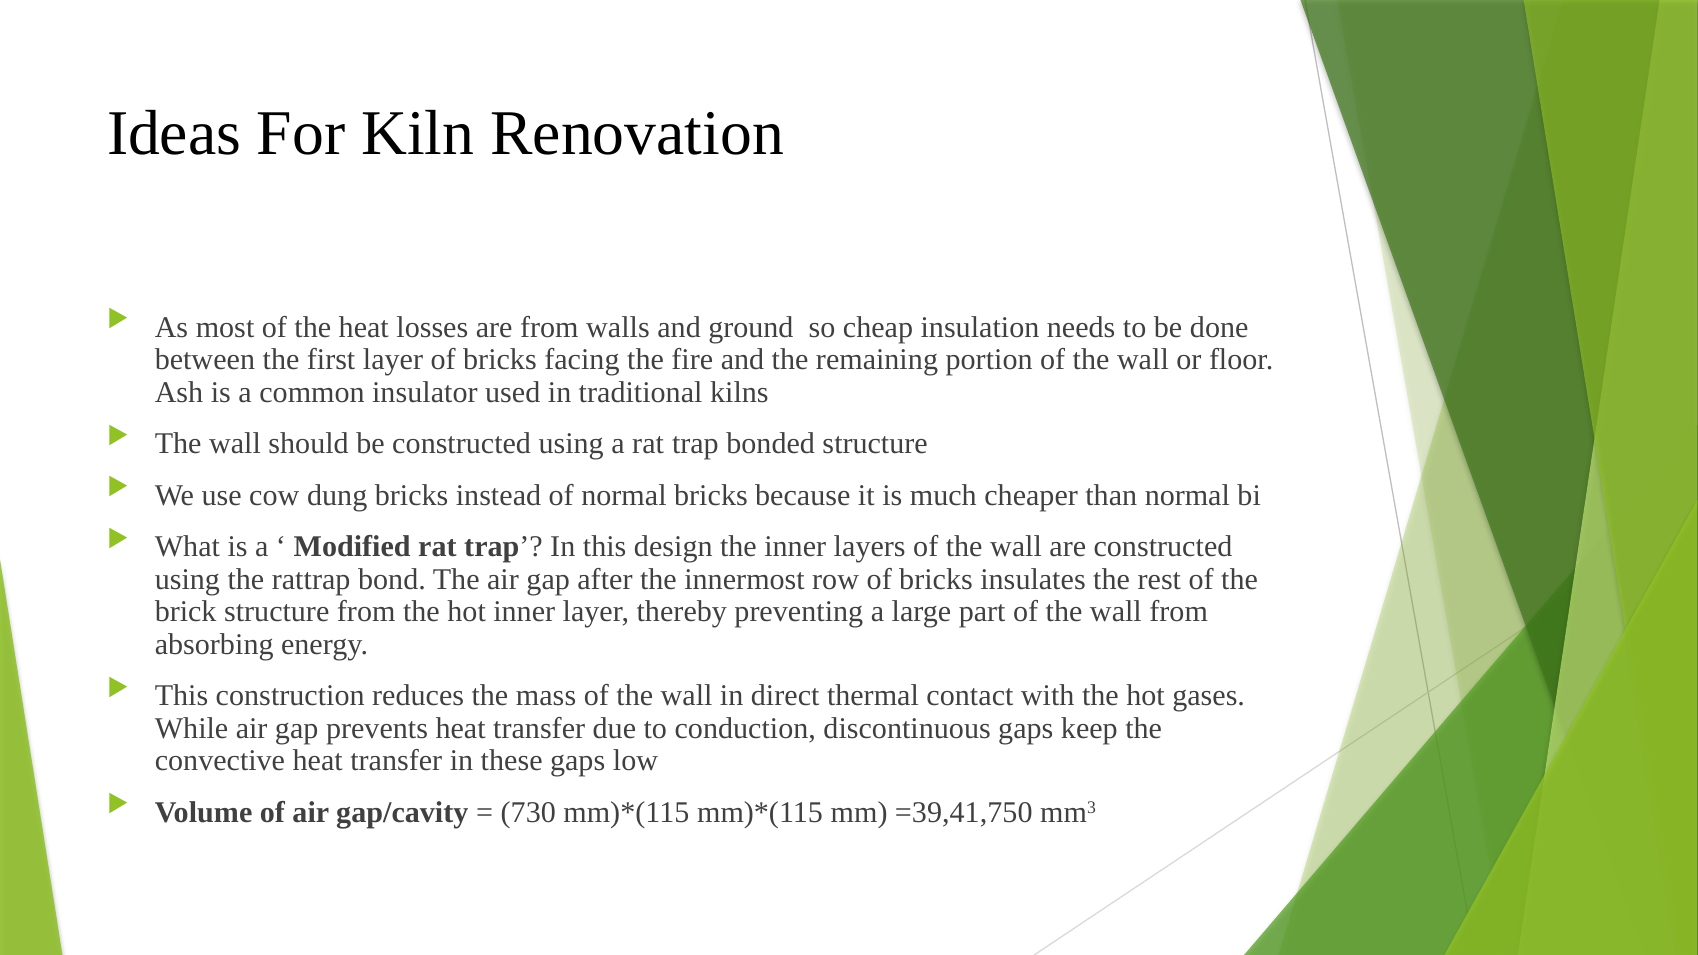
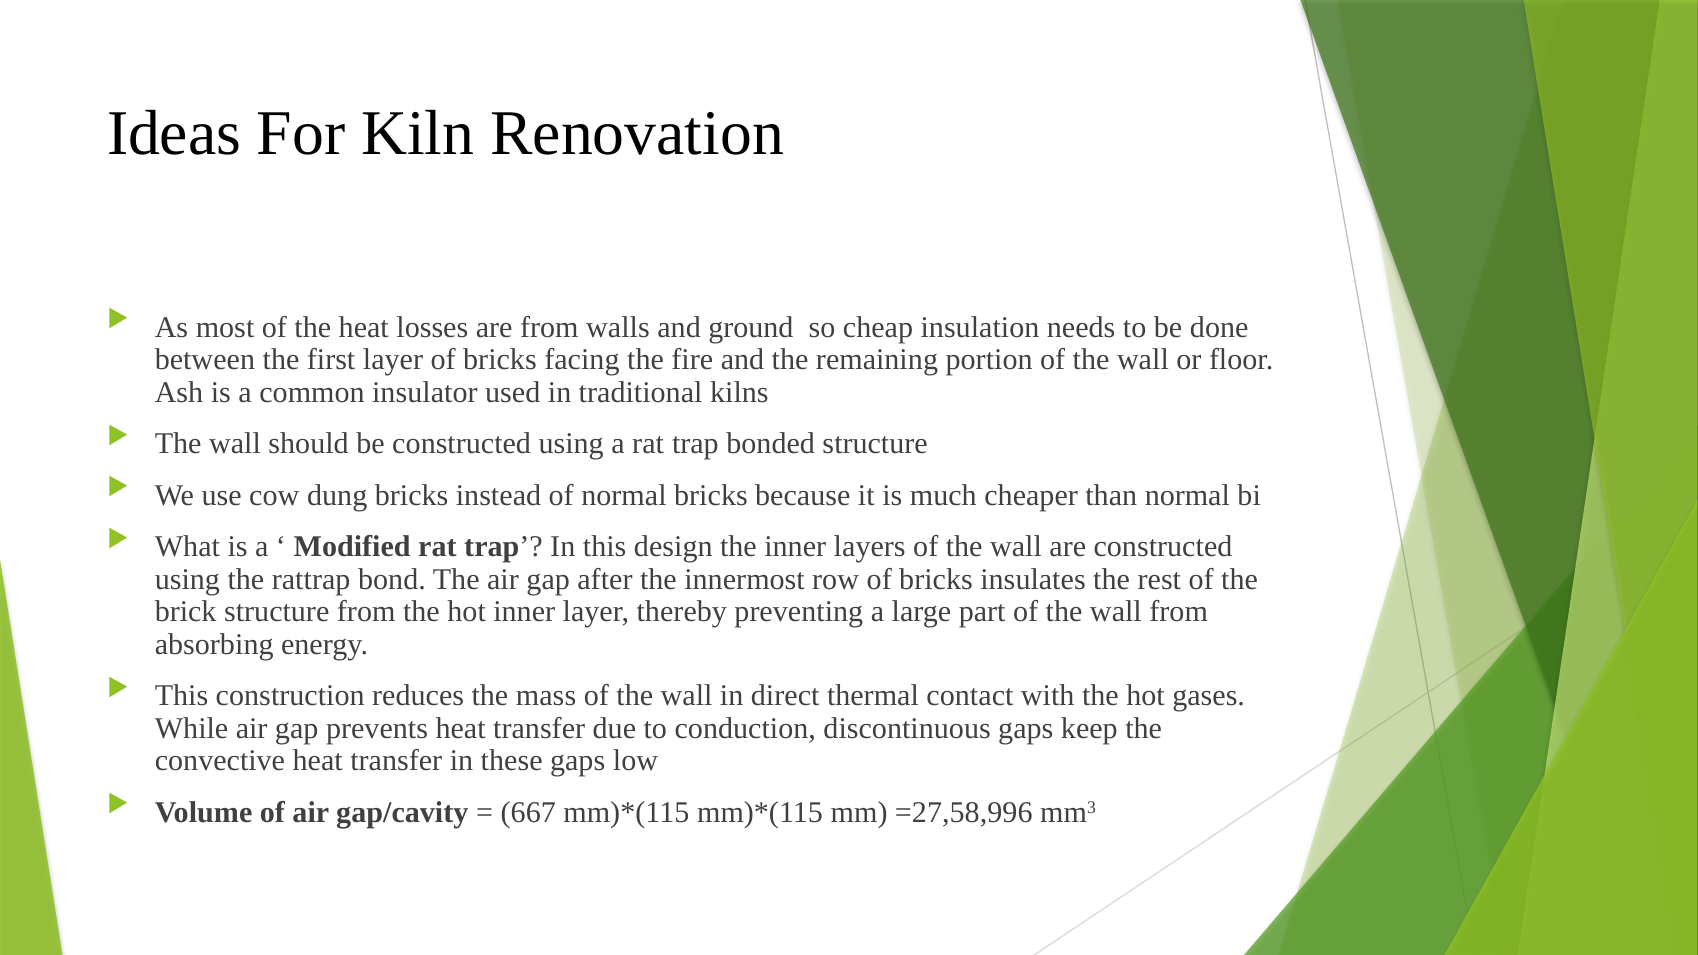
730: 730 -> 667
=39,41,750: =39,41,750 -> =27,58,996
